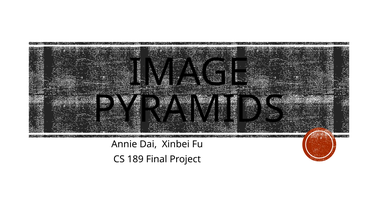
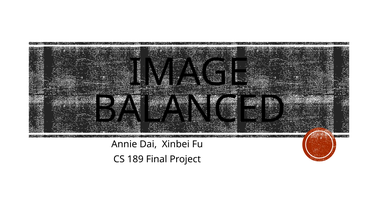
PYRAMIDS: PYRAMIDS -> BALANCED
